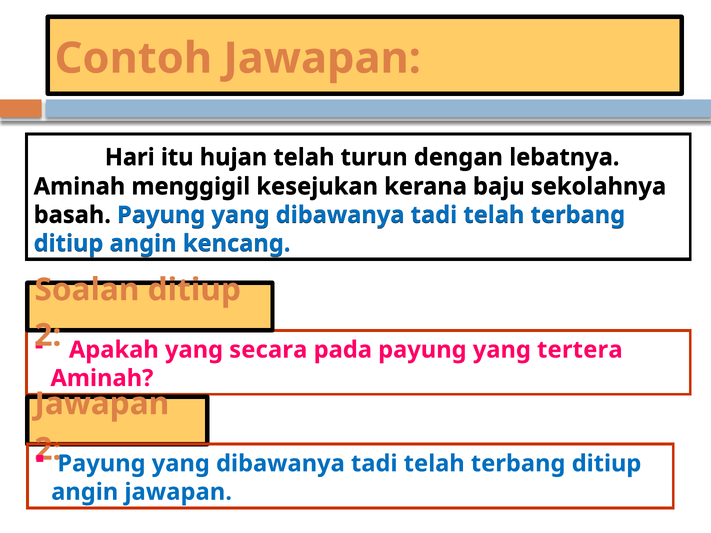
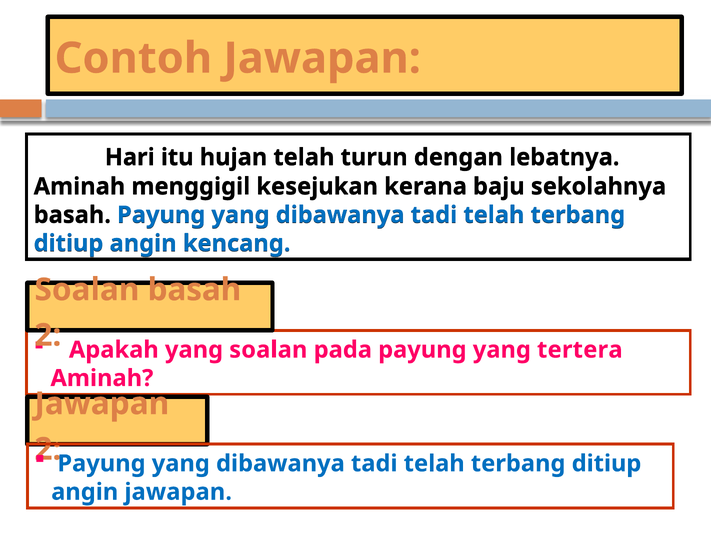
Soalan ditiup: ditiup -> basah
yang secara: secara -> soalan
